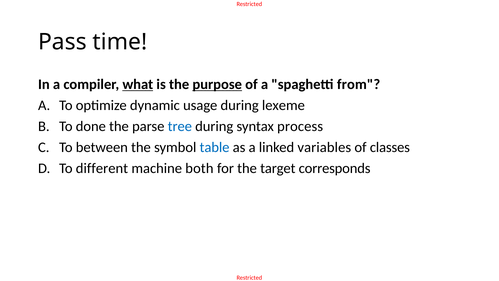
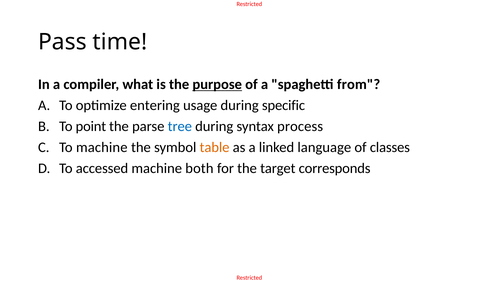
what underline: present -> none
dynamic: dynamic -> entering
lexeme: lexeme -> specific
done: done -> point
To between: between -> machine
table colour: blue -> orange
variables: variables -> language
different: different -> accessed
